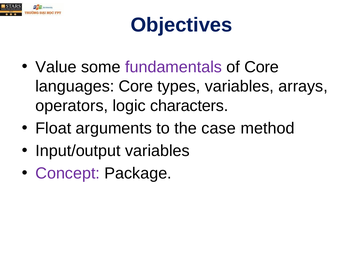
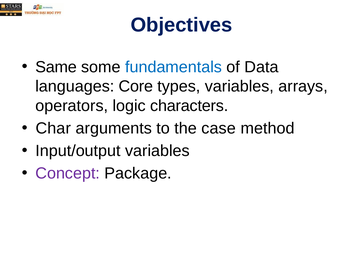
Value: Value -> Same
fundamentals colour: purple -> blue
of Core: Core -> Data
Float: Float -> Char
